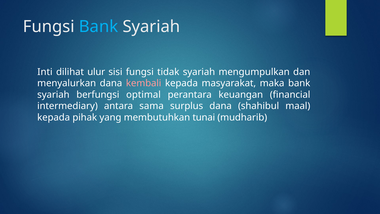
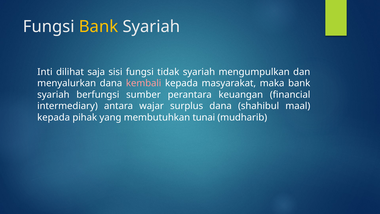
Bank at (99, 27) colour: light blue -> yellow
ulur: ulur -> saja
optimal: optimal -> sumber
sama: sama -> wajar
